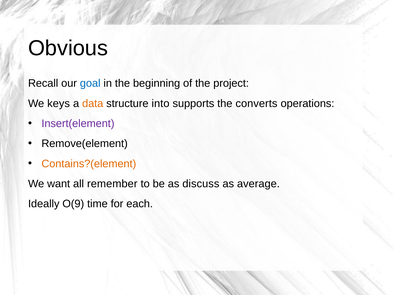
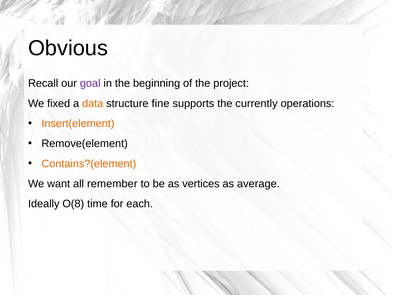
goal colour: blue -> purple
keys: keys -> fixed
into: into -> fine
converts: converts -> currently
Insert(element colour: purple -> orange
discuss: discuss -> vertices
O(9: O(9 -> O(8
